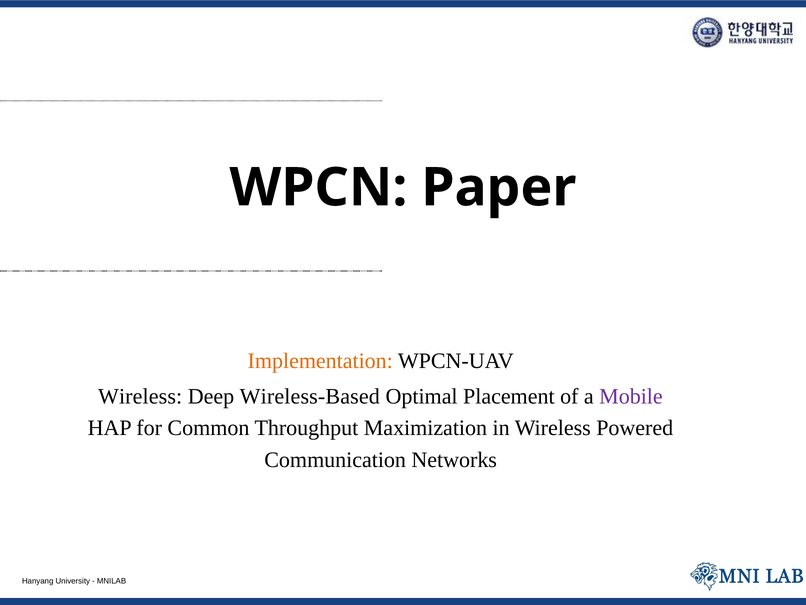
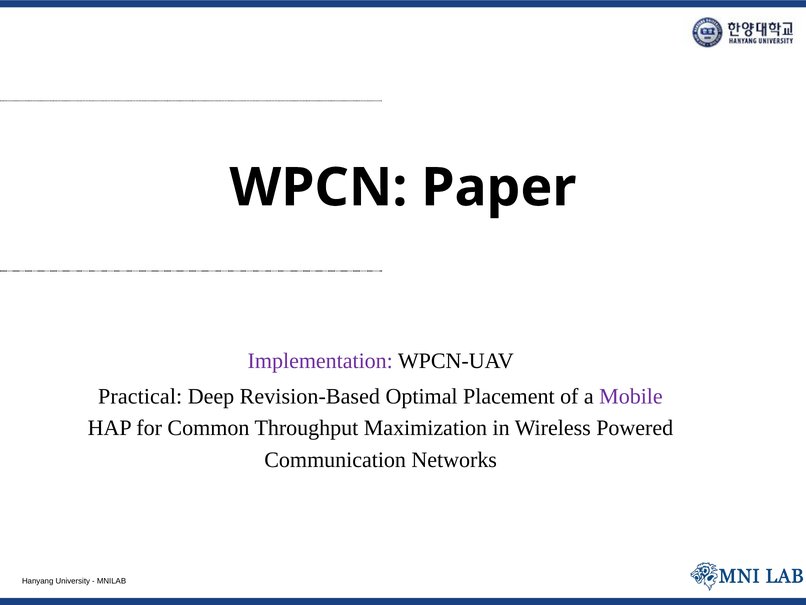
Implementation colour: orange -> purple
Wireless at (140, 396): Wireless -> Practical
Wireless-Based: Wireless-Based -> Revision-Based
